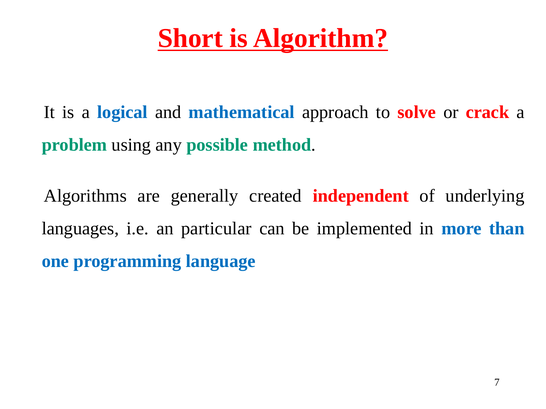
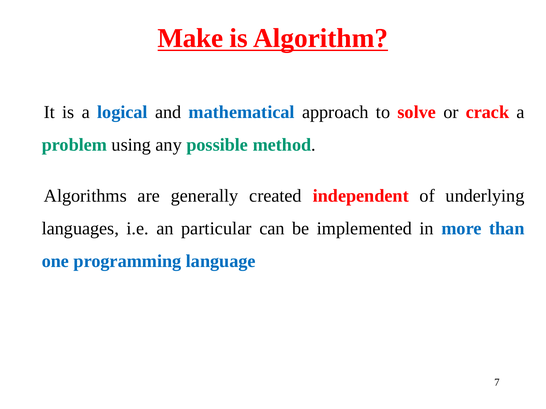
Short: Short -> Make
